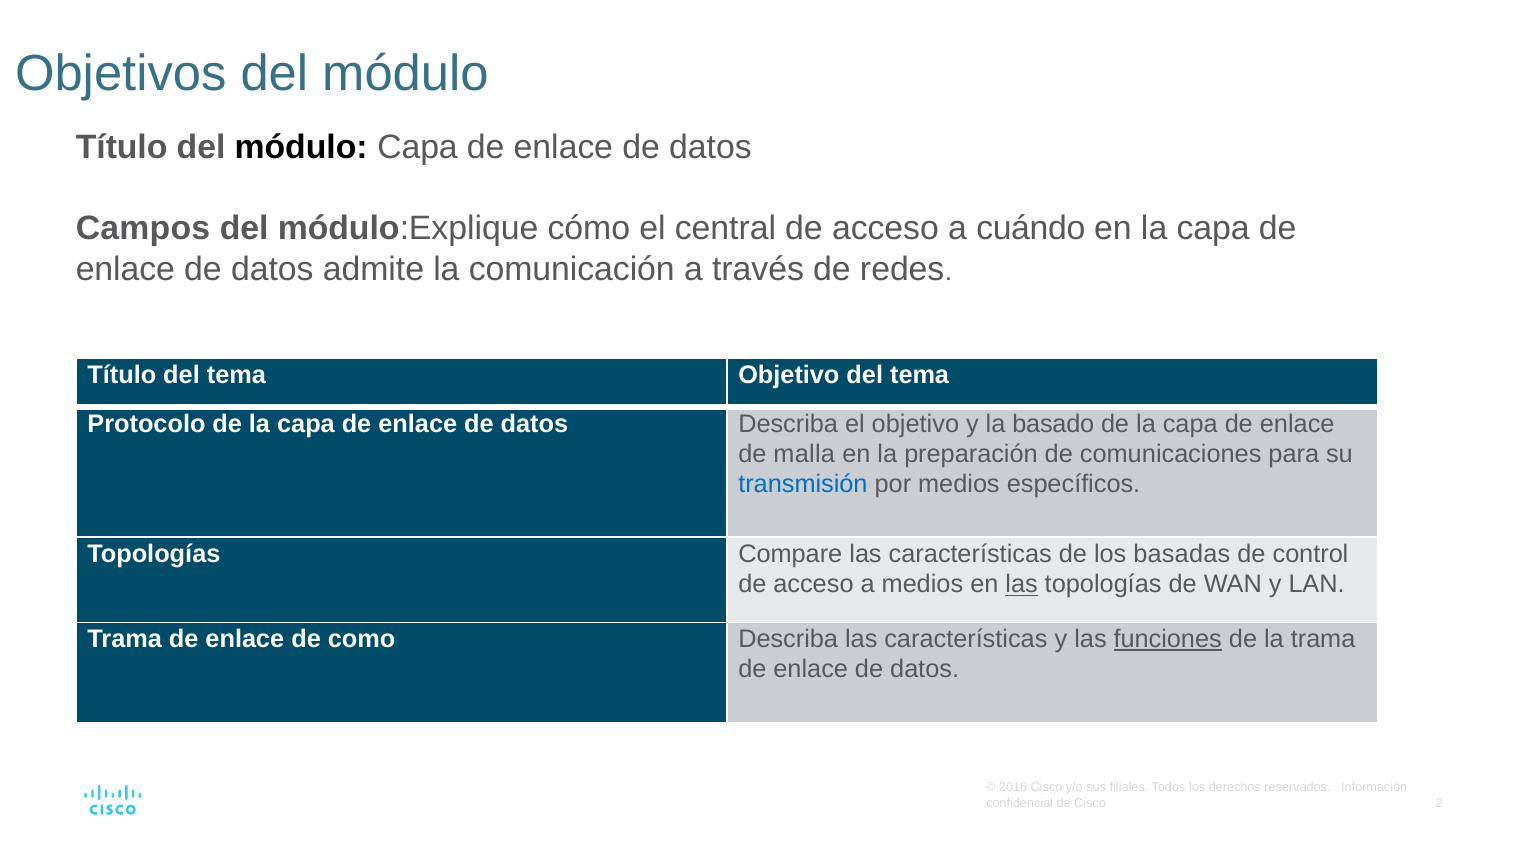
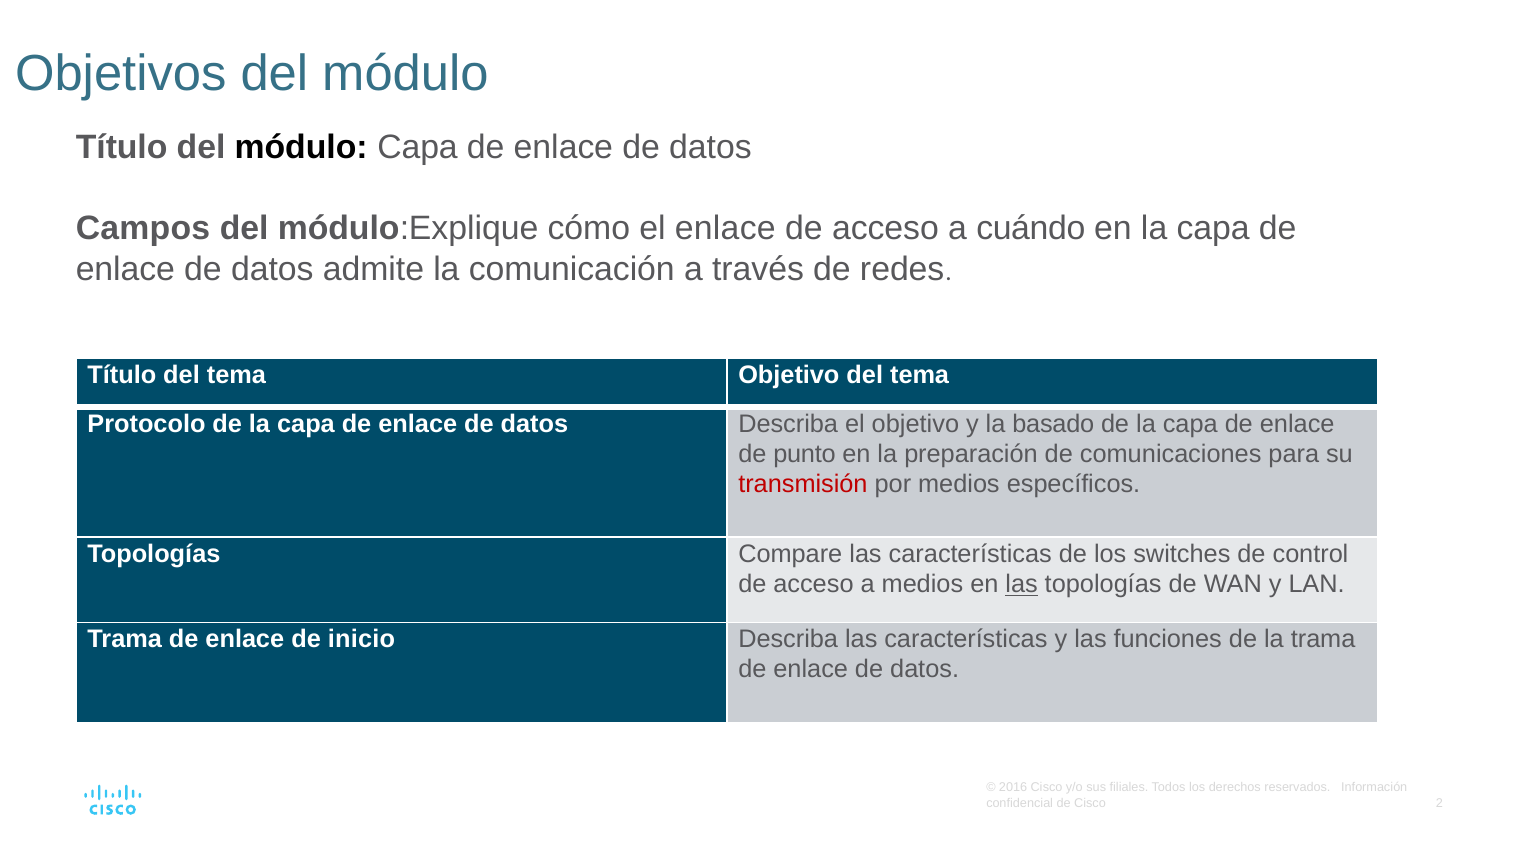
el central: central -> enlace
malla: malla -> punto
transmisión colour: blue -> red
basadas: basadas -> switches
como: como -> inicio
funciones underline: present -> none
